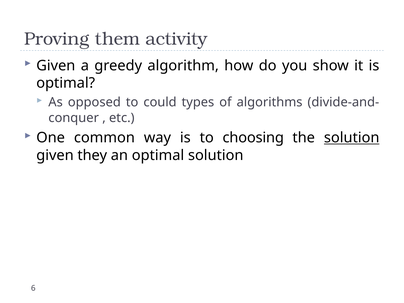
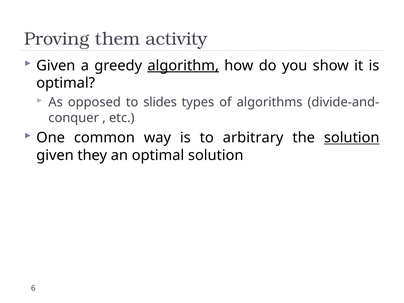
algorithm underline: none -> present
could: could -> slides
choosing: choosing -> arbitrary
